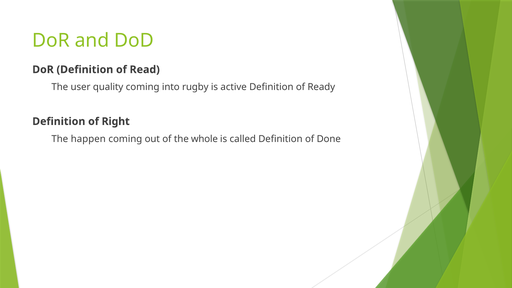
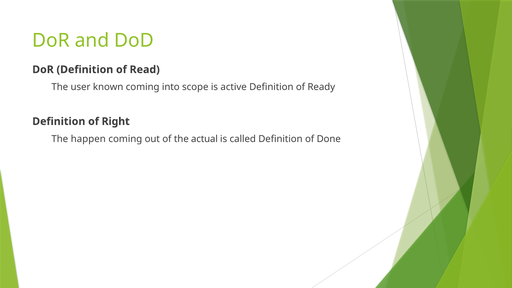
quality: quality -> known
rugby: rugby -> scope
whole: whole -> actual
